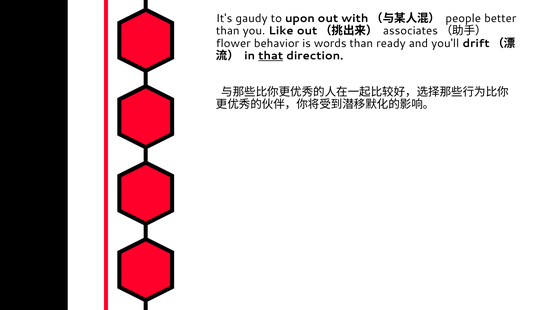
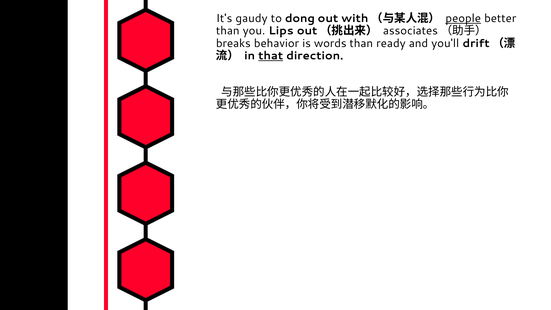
upon: upon -> dong
people underline: none -> present
Like: Like -> Lips
flower: flower -> breaks
